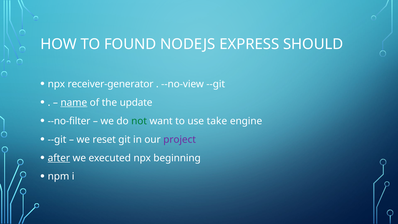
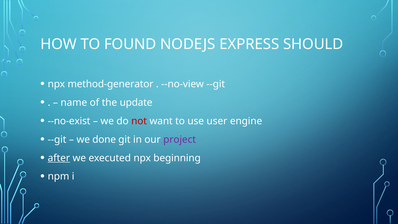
receiver-generator: receiver-generator -> method-generator
name underline: present -> none
--no-filter: --no-filter -> --no-exist
not colour: green -> red
take: take -> user
reset: reset -> done
